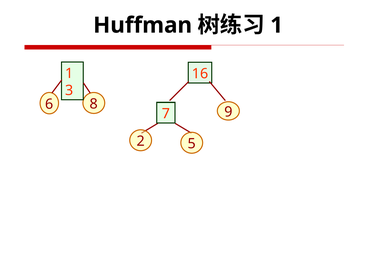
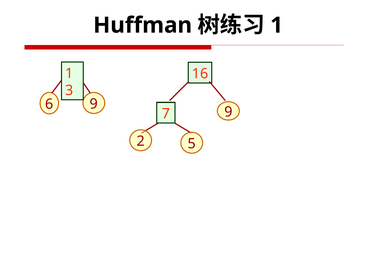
6 8: 8 -> 9
